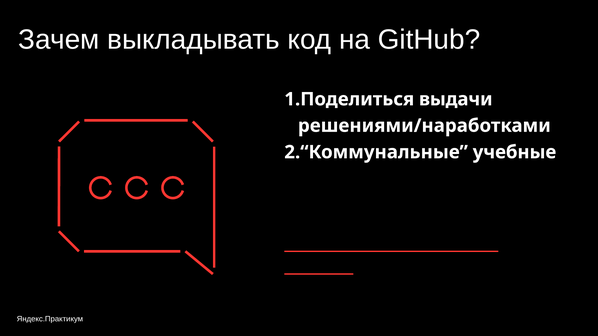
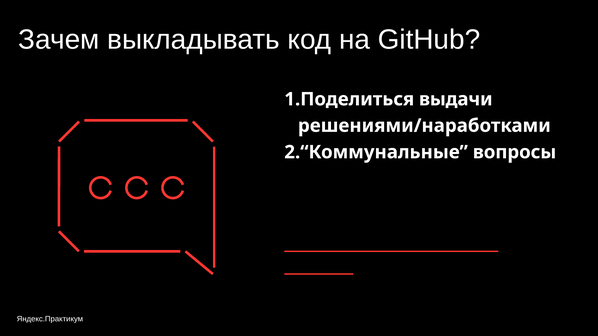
учебные: учебные -> вопросы
